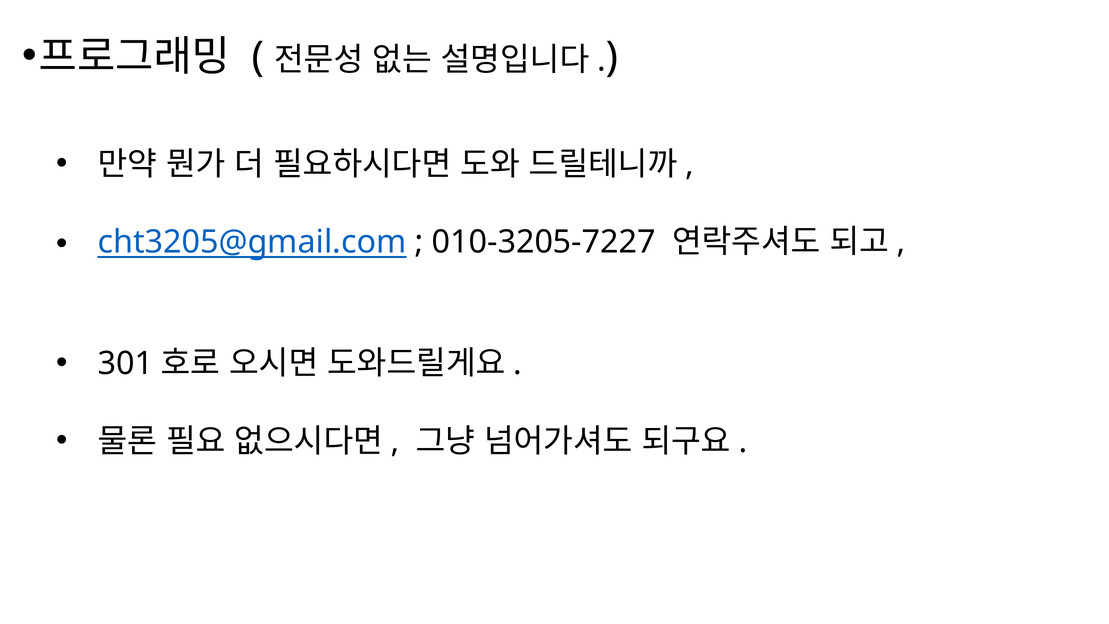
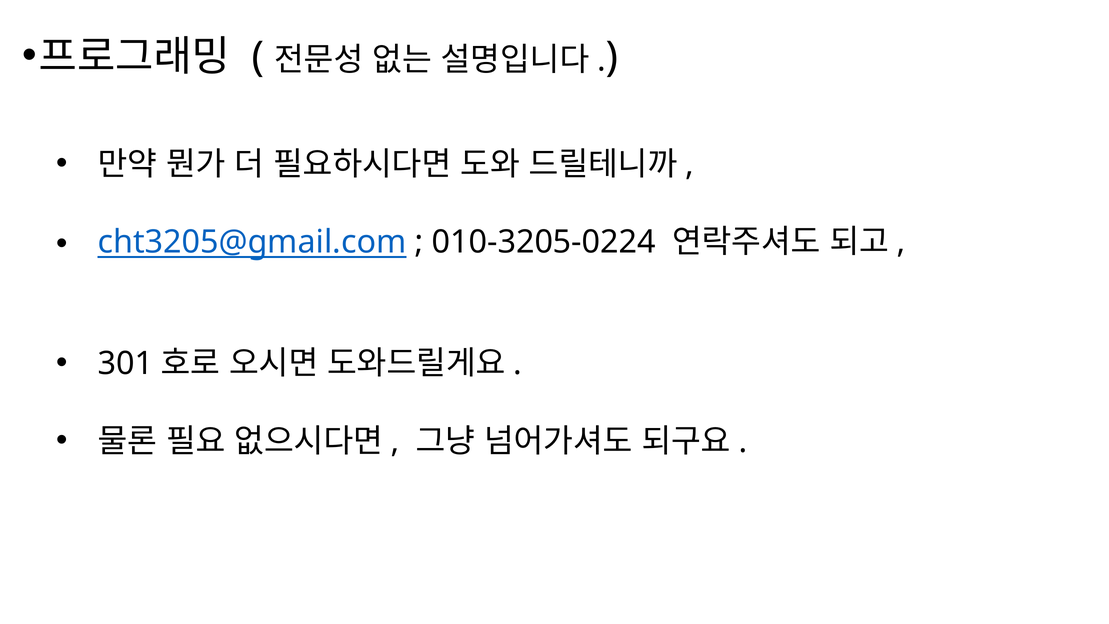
010-3205-7227: 010-3205-7227 -> 010-3205-0224
